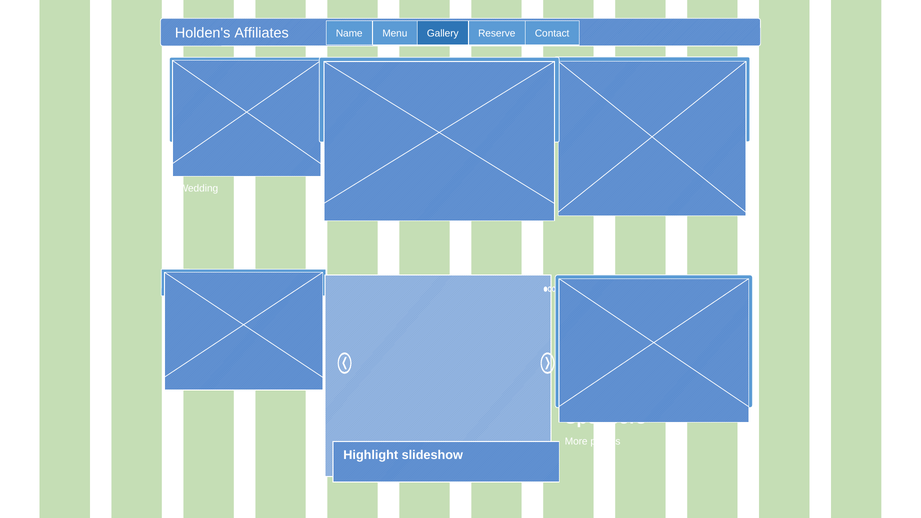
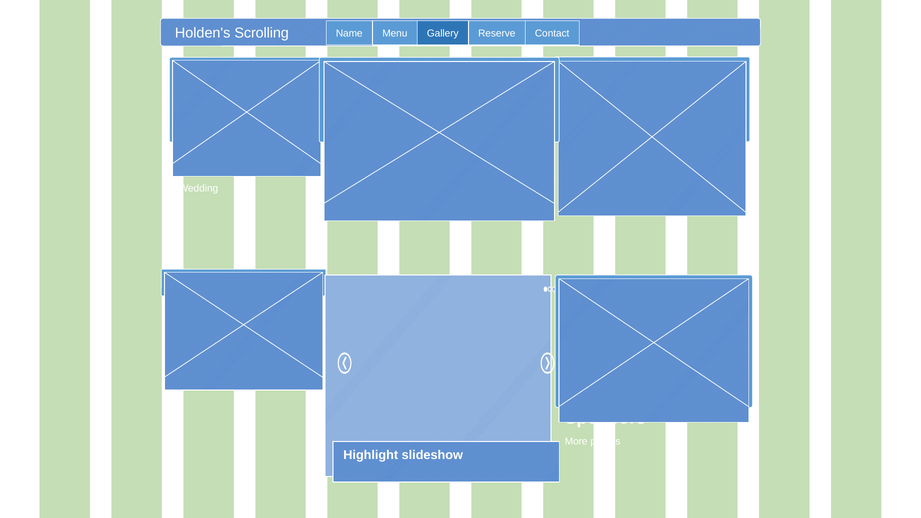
Affiliates: Affiliates -> Scrolling
